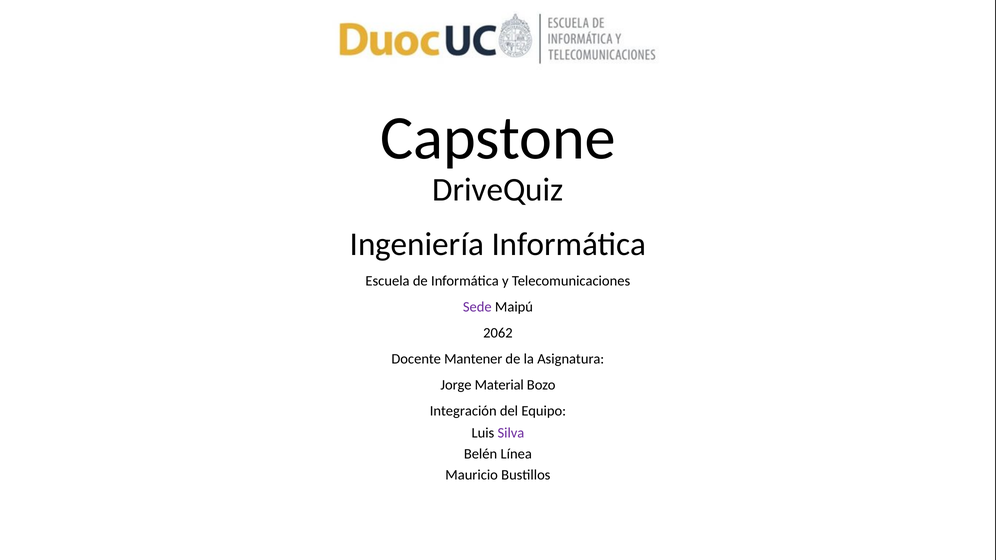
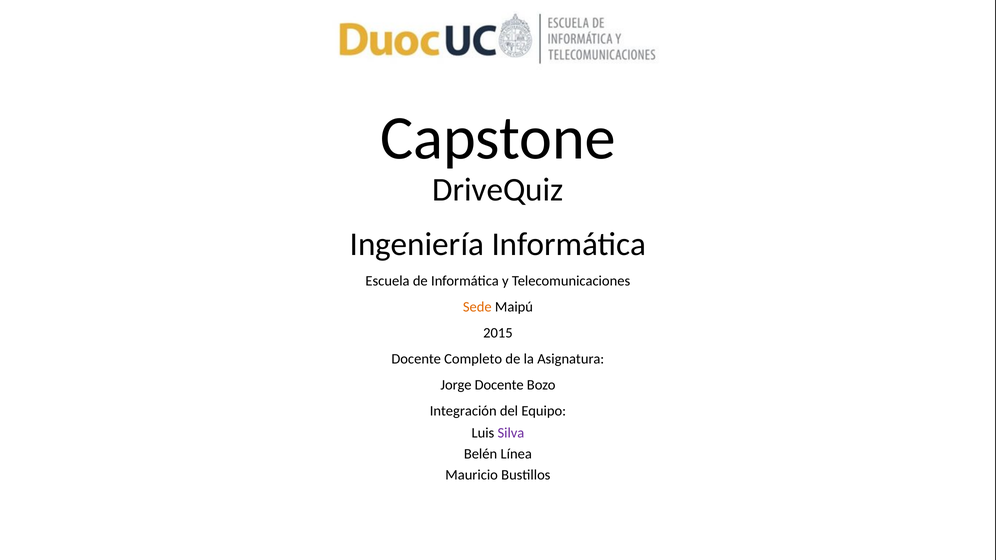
Sede colour: purple -> orange
2062: 2062 -> 2015
Mantener: Mantener -> Completo
Jorge Material: Material -> Docente
